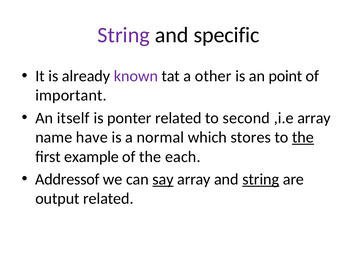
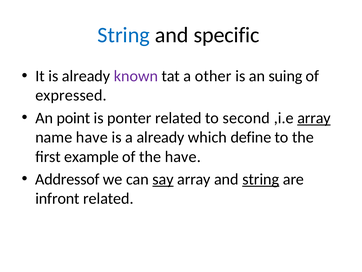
String at (124, 35) colour: purple -> blue
point: point -> suing
important: important -> expressed
itself: itself -> point
array at (314, 118) underline: none -> present
a normal: normal -> already
stores: stores -> define
the at (303, 137) underline: present -> none
the each: each -> have
output: output -> infront
